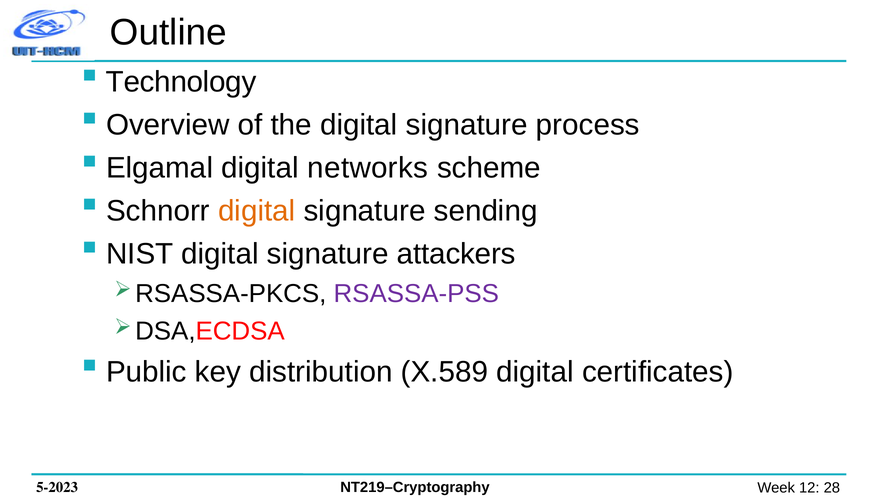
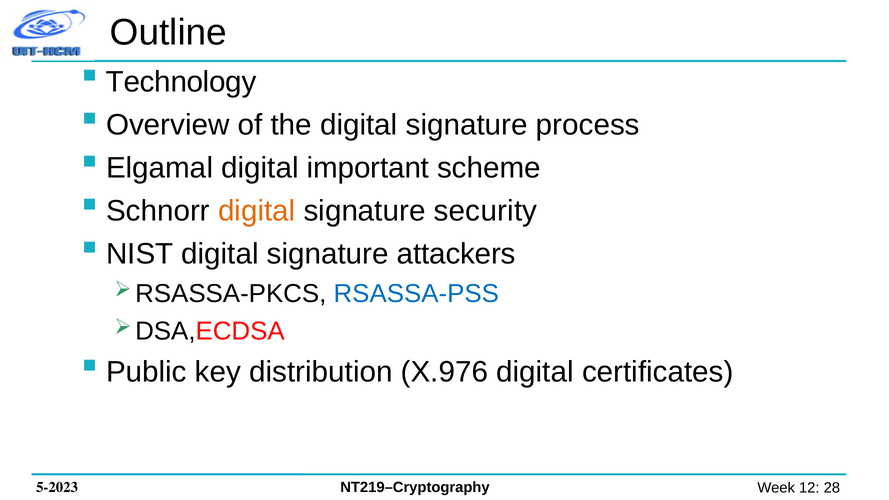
networks: networks -> important
sending: sending -> security
RSASSA-PSS colour: purple -> blue
X.589: X.589 -> X.976
